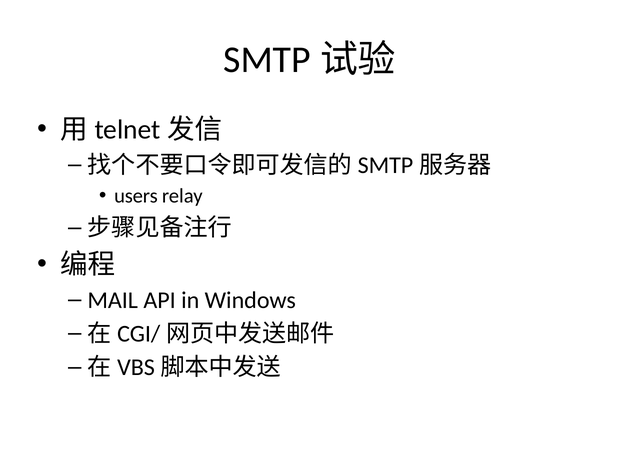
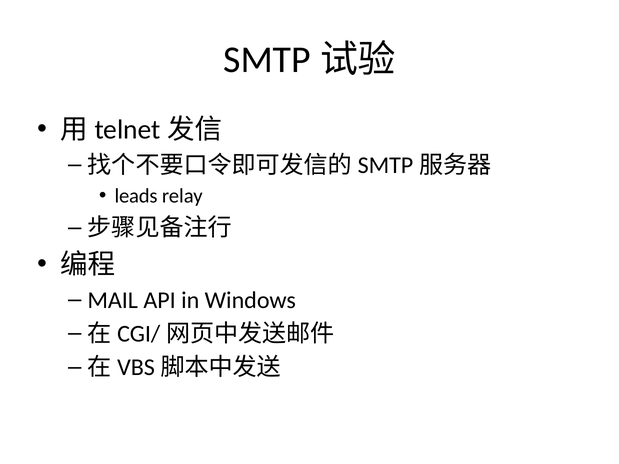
users: users -> leads
